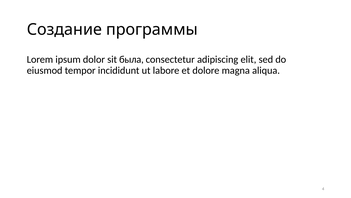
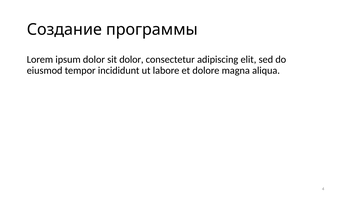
sit была: была -> dolor
